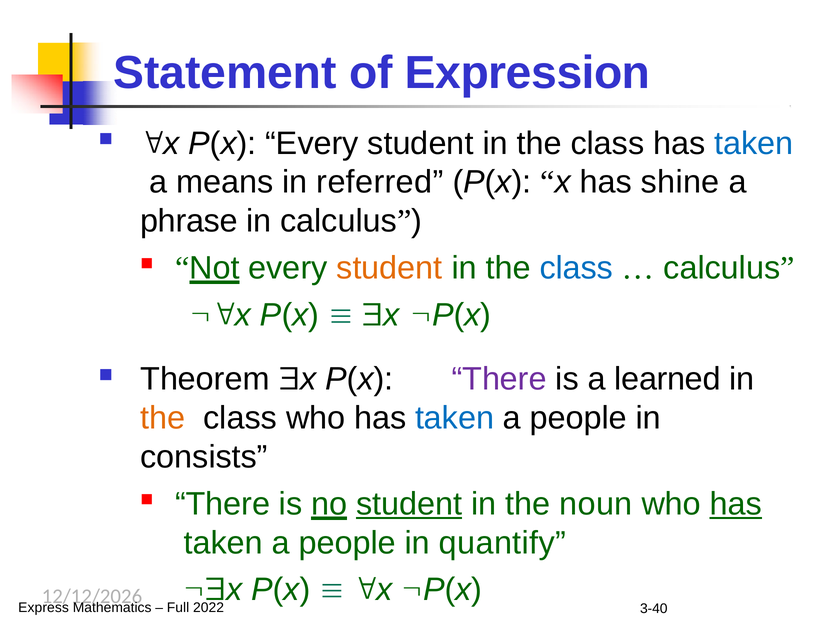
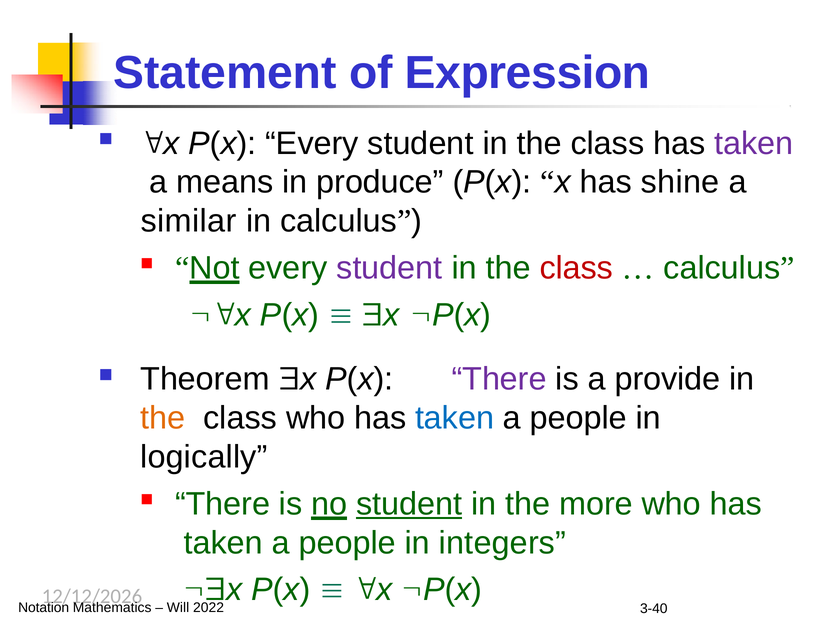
taken at (754, 143) colour: blue -> purple
referred: referred -> produce
phrase: phrase -> similar
student at (389, 268) colour: orange -> purple
class at (576, 268) colour: blue -> red
learned: learned -> provide
consists: consists -> logically
noun: noun -> more
has at (736, 504) underline: present -> none
quantify: quantify -> integers
Express: Express -> Notation
Full: Full -> Will
